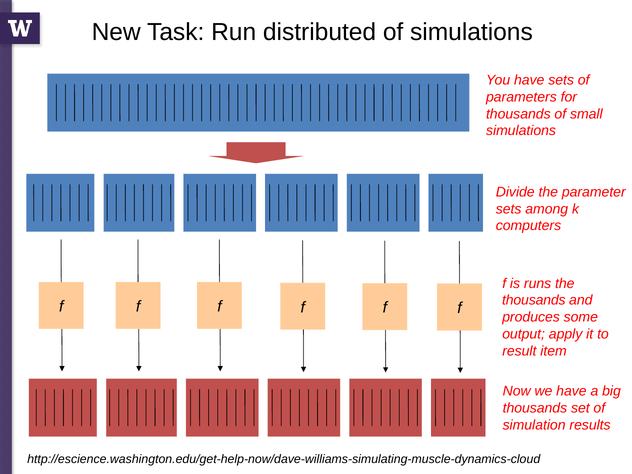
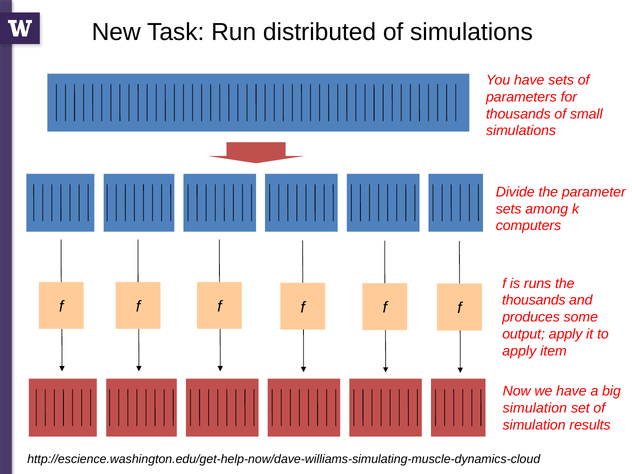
result at (519, 351): result -> apply
thousands at (535, 408): thousands -> simulation
